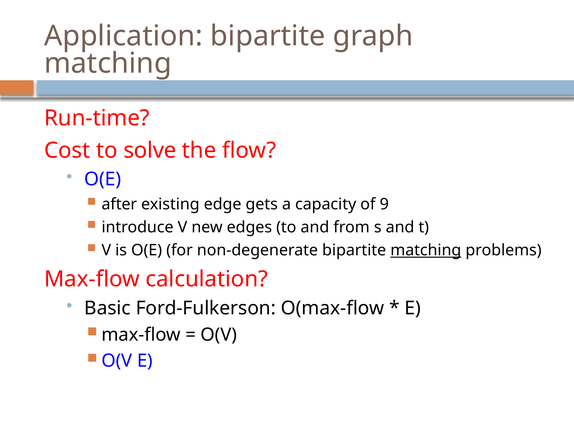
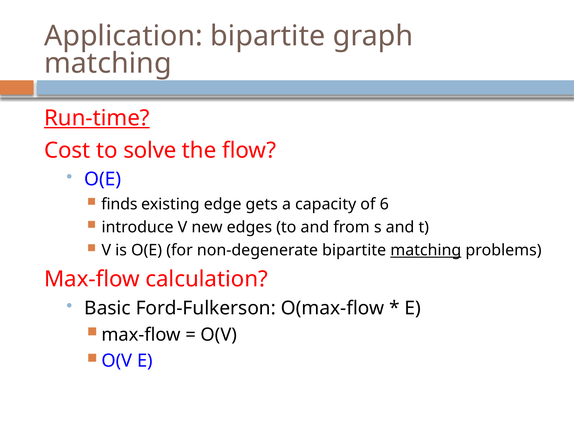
Run-time underline: none -> present
after: after -> finds
9: 9 -> 6
